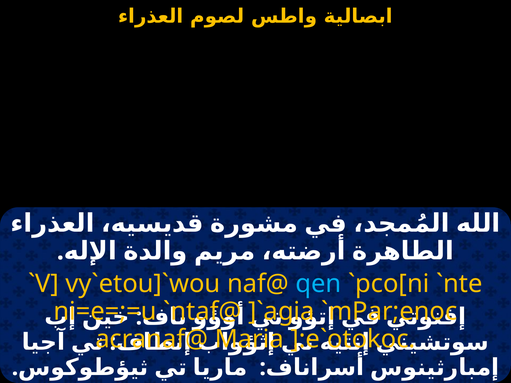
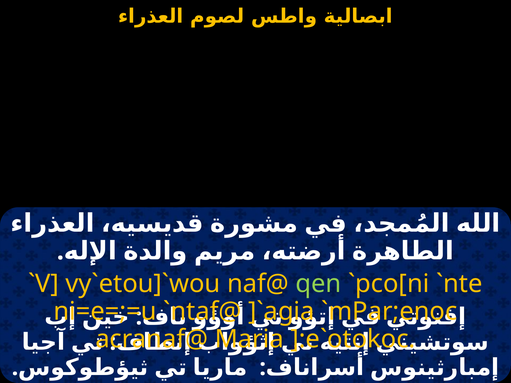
qen colour: light blue -> light green
